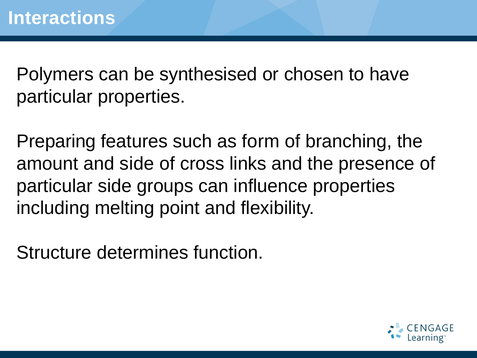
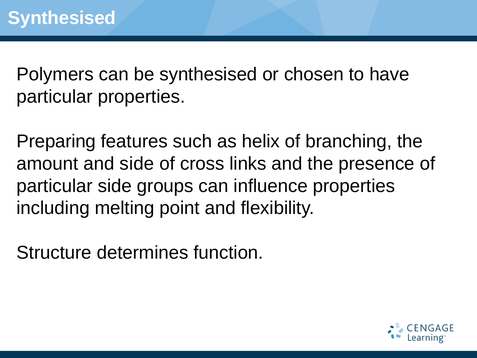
Interactions at (62, 18): Interactions -> Synthesised
form: form -> helix
